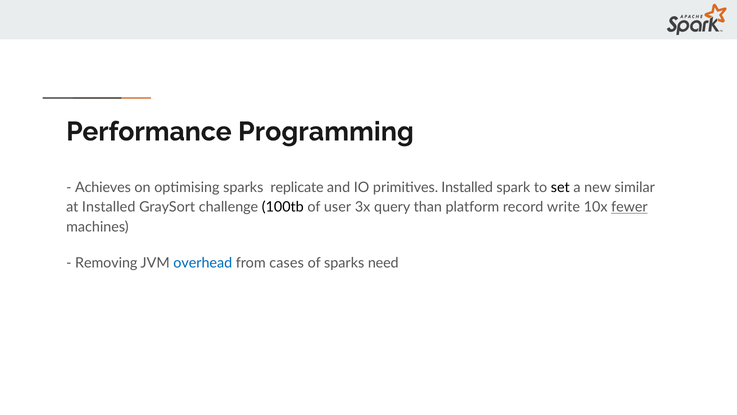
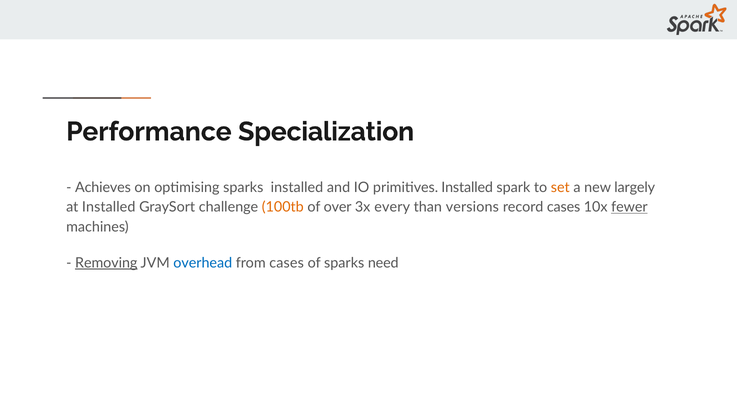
Programming: Programming -> Specialization
sparks replicate: replicate -> installed
set colour: black -> orange
similar: similar -> largely
100tb colour: black -> orange
user: user -> over
query: query -> every
platform: platform -> versions
record write: write -> cases
Removing underline: none -> present
